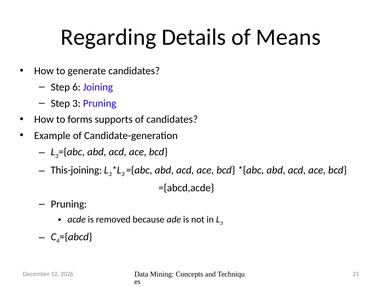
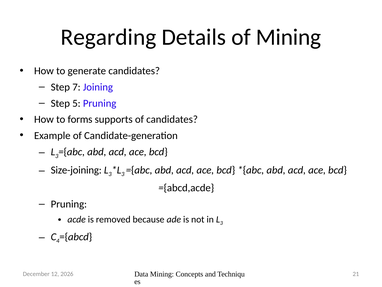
of Means: Means -> Mining
6: 6 -> 7
Step 3: 3 -> 5
This-joining: This-joining -> Size-joining
